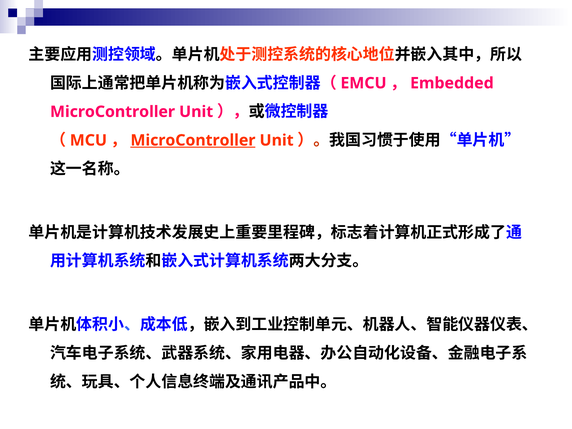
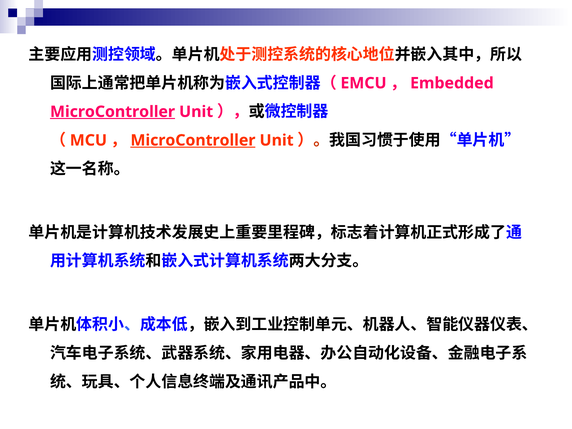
MicroController at (113, 112) underline: none -> present
